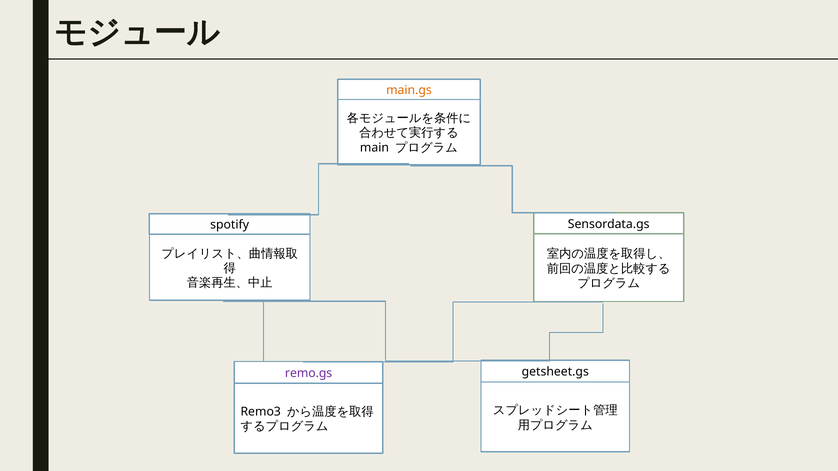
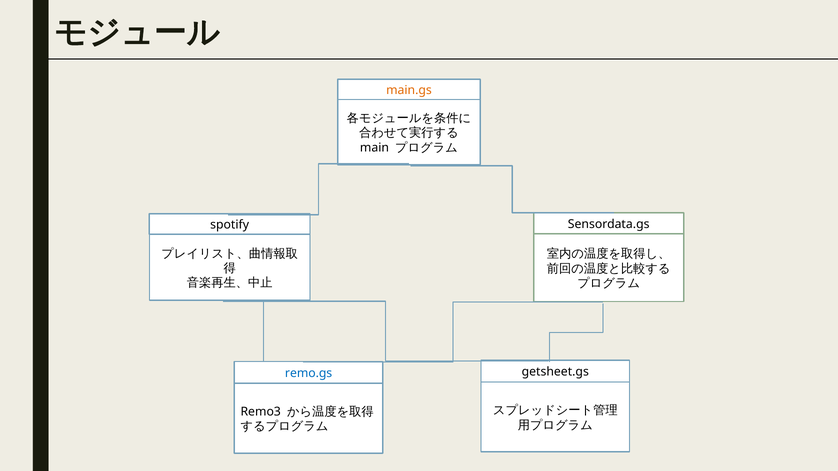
remo.gs colour: purple -> blue
